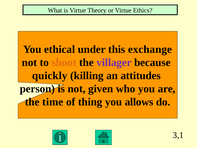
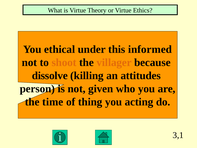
exchange: exchange -> informed
villager colour: purple -> orange
quickly: quickly -> dissolve
allows: allows -> acting
